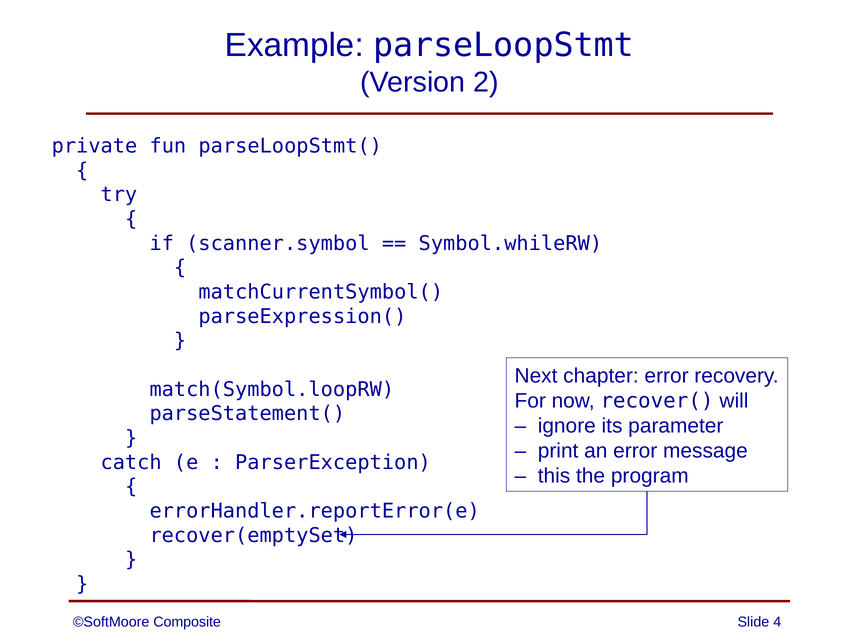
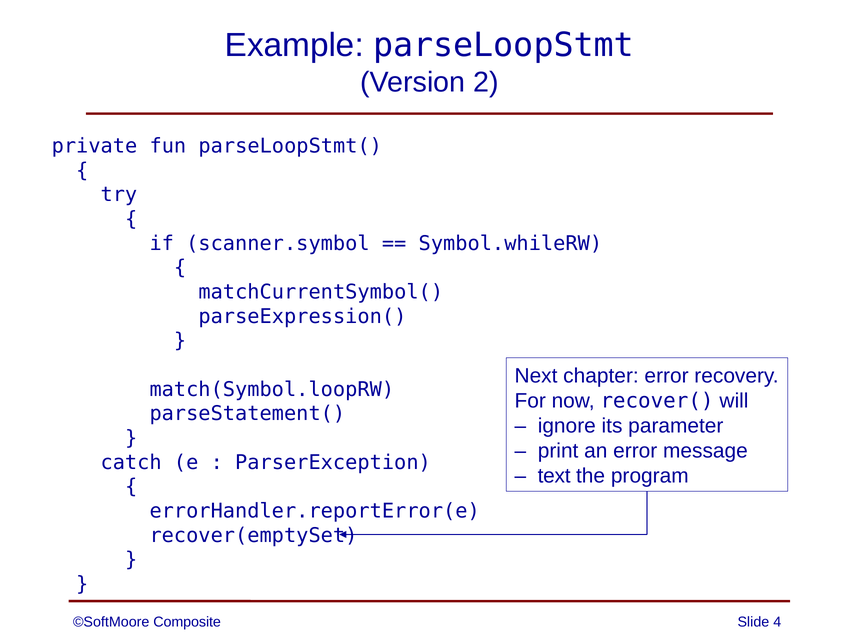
this: this -> text
